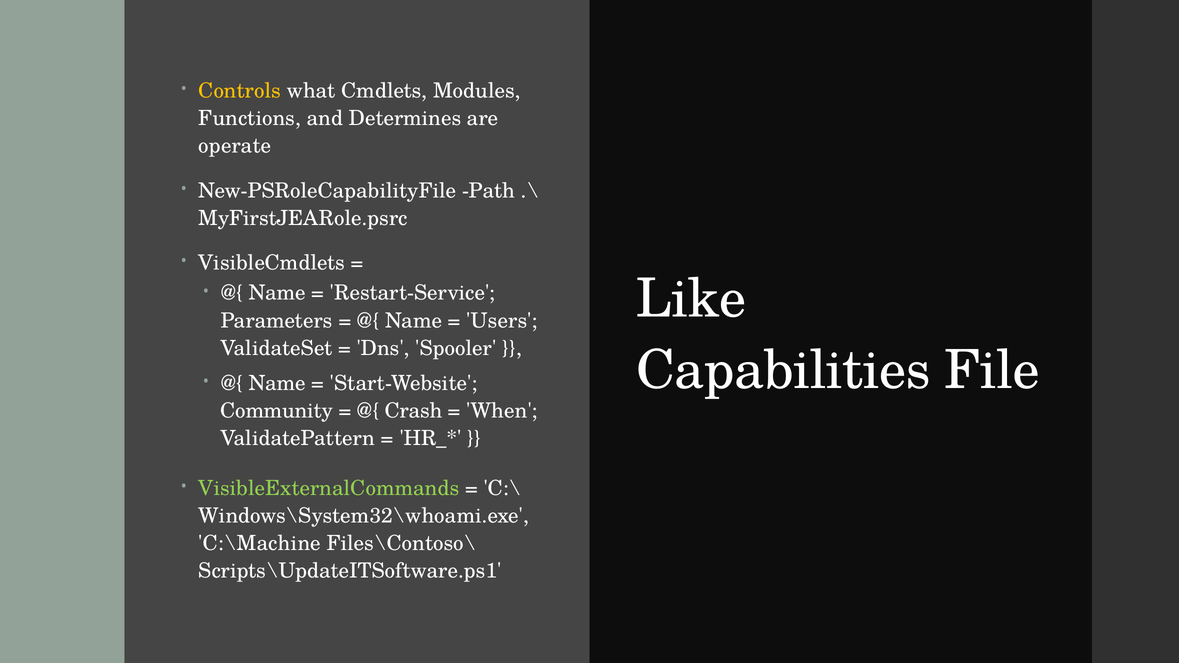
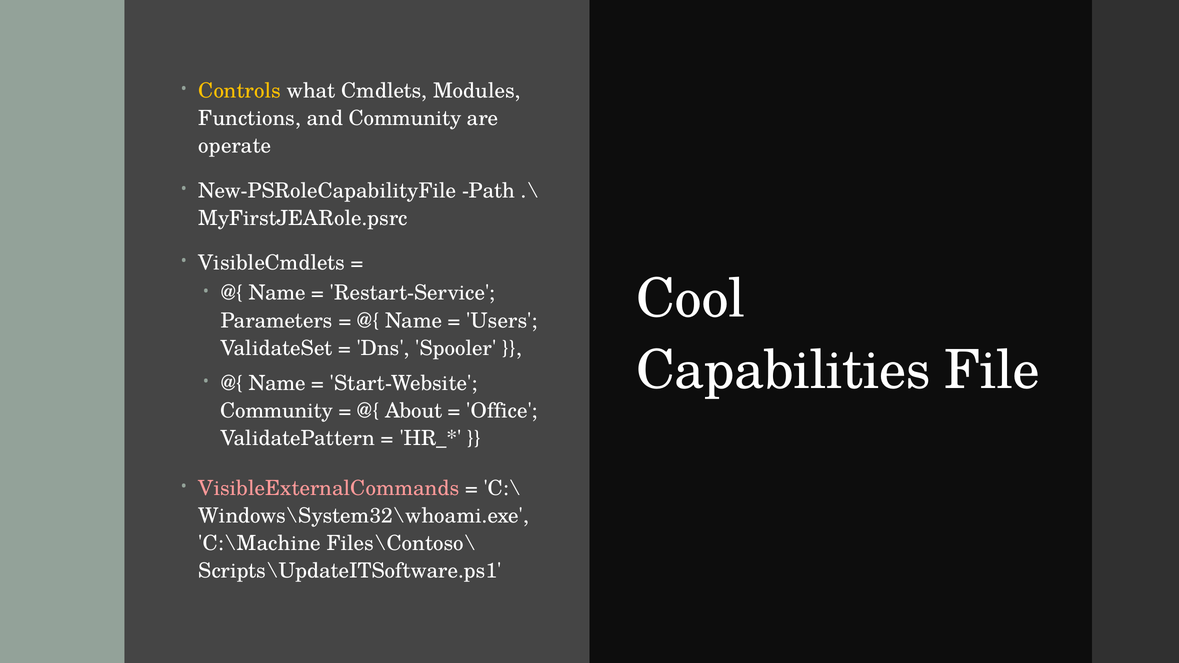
and Determines: Determines -> Community
Like: Like -> Cool
Crash: Crash -> About
When: When -> Office
VisibleExternalCommands colour: light green -> pink
